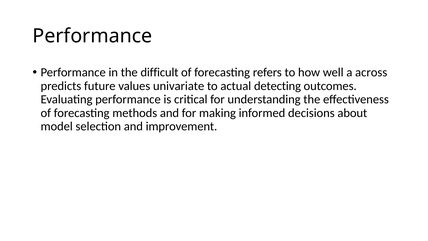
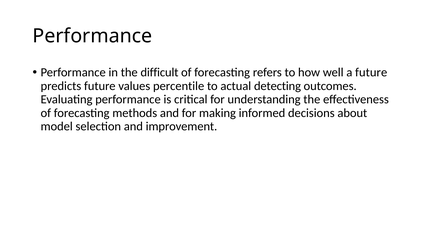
a across: across -> future
univariate: univariate -> percentile
